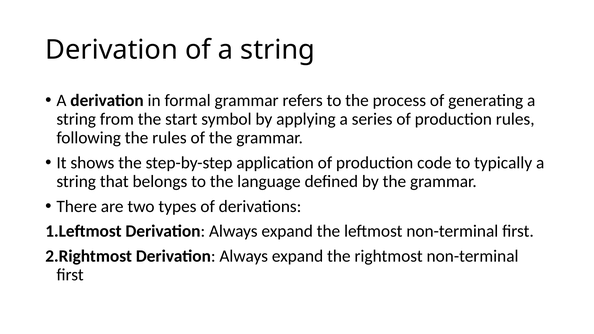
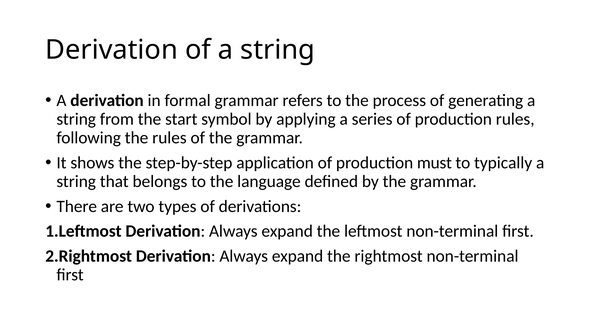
code: code -> must
